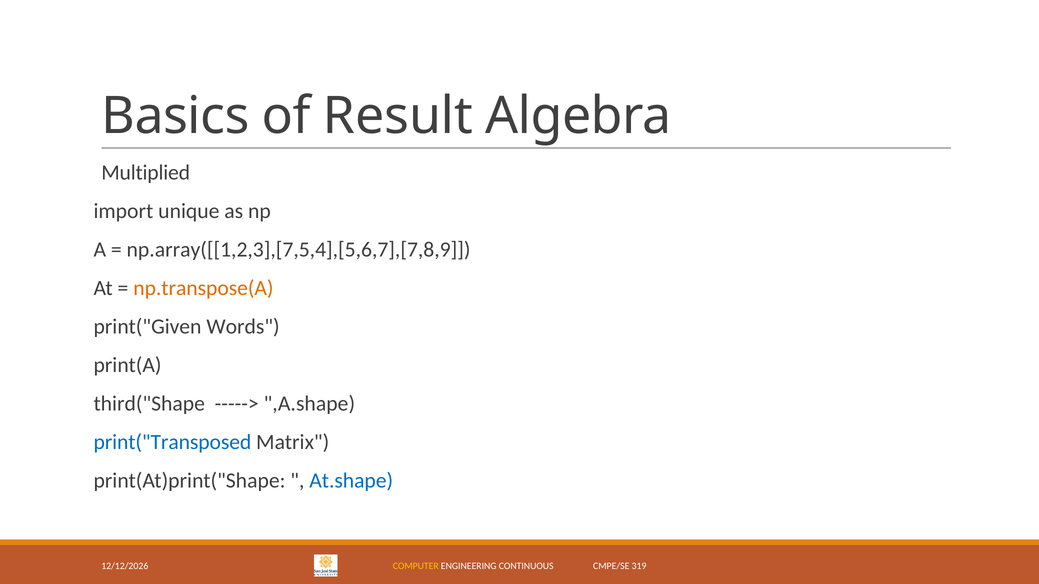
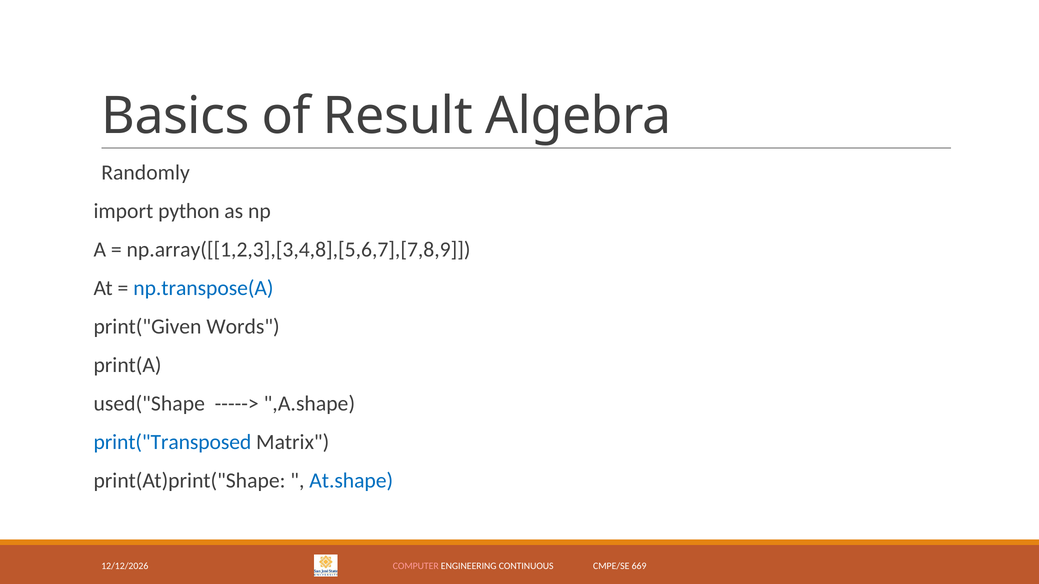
Multiplied: Multiplied -> Randomly
unique: unique -> python
np.array([[1,2,3],[7,5,4],[5,6,7],[7,8,9: np.array([[1,2,3],[7,5,4],[5,6,7],[7,8,9 -> np.array([[1,2,3],[3,4,8],[5,6,7],[7,8,9
np.transpose(A colour: orange -> blue
third("Shape: third("Shape -> used("Shape
COMPUTER colour: yellow -> pink
319: 319 -> 669
